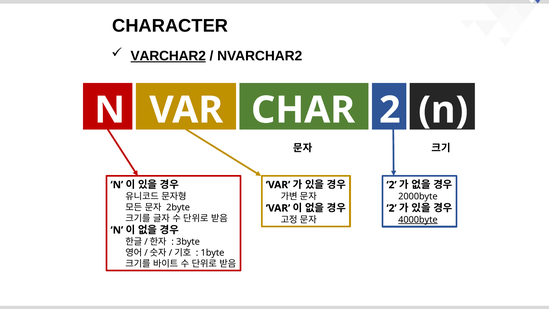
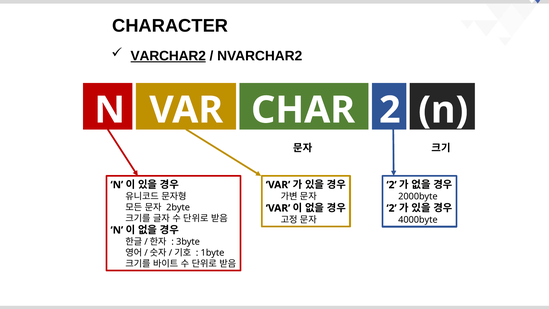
4000byte underline: present -> none
